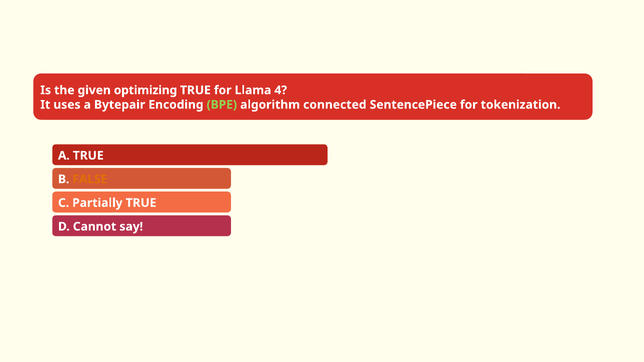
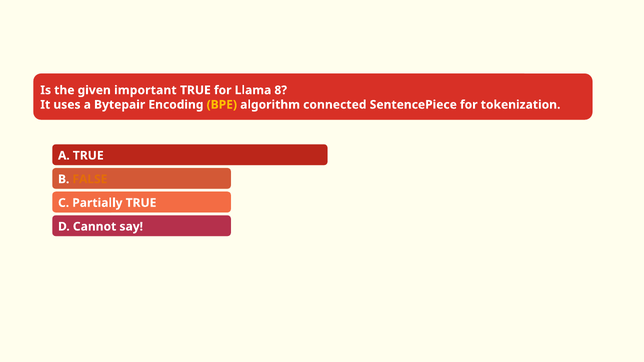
optimizing: optimizing -> important
4: 4 -> 8
BPE colour: light green -> yellow
